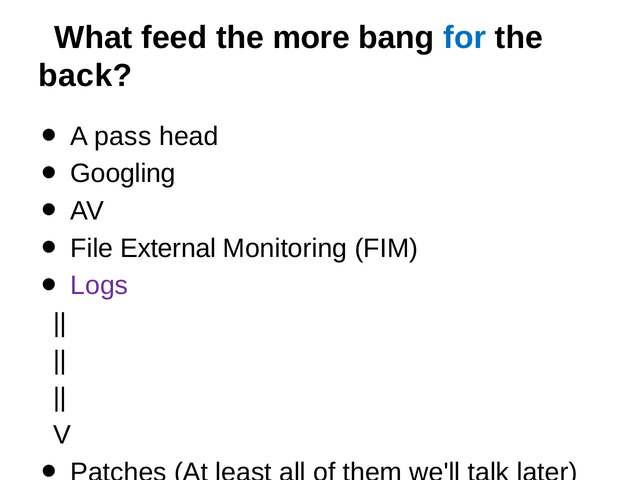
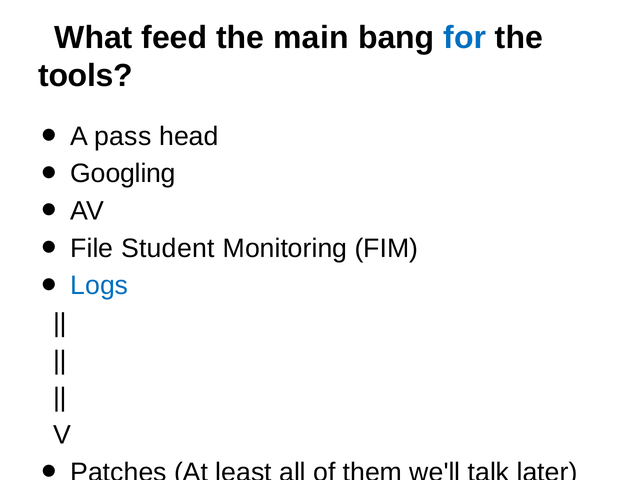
more: more -> main
back: back -> tools
External: External -> Student
Logs colour: purple -> blue
